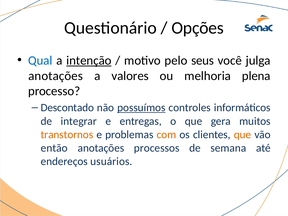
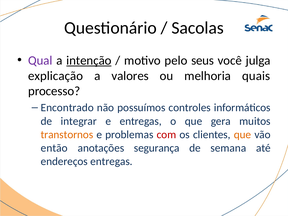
Opções: Opções -> Sacolas
Qual colour: blue -> purple
anotações at (56, 76): anotações -> explicação
plena: plena -> quais
Descontado: Descontado -> Encontrado
possuímos underline: present -> none
com colour: orange -> red
processos: processos -> segurança
endereços usuários: usuários -> entregas
